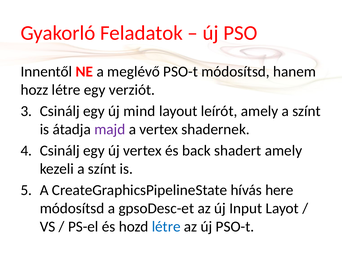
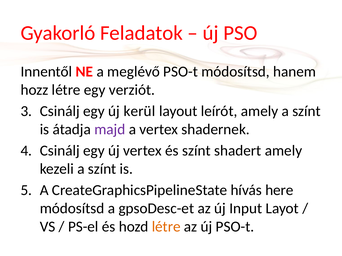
mind: mind -> kerül
és back: back -> színt
létre at (166, 227) colour: blue -> orange
